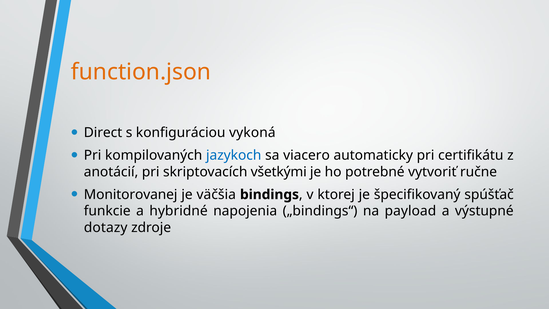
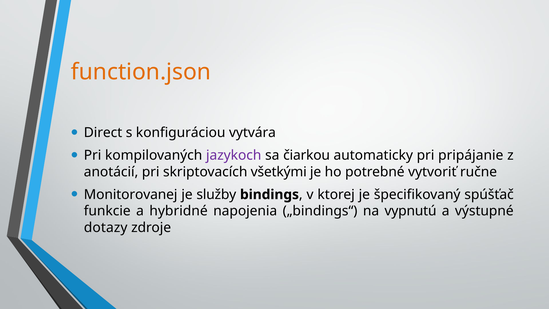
vykoná: vykoná -> vytvára
jazykoch colour: blue -> purple
viacero: viacero -> čiarkou
certifikátu: certifikátu -> pripájanie
väčšia: väčšia -> služby
payload: payload -> vypnutú
